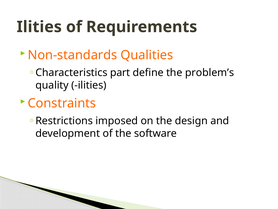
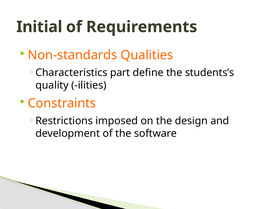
Ilities at (39, 27): Ilities -> Initial
problem’s: problem’s -> students’s
